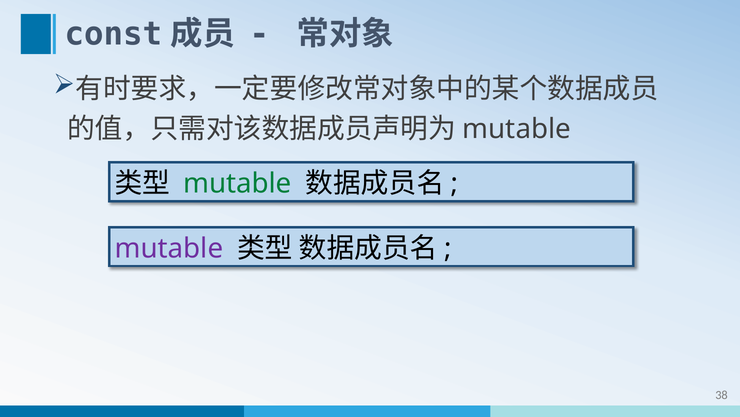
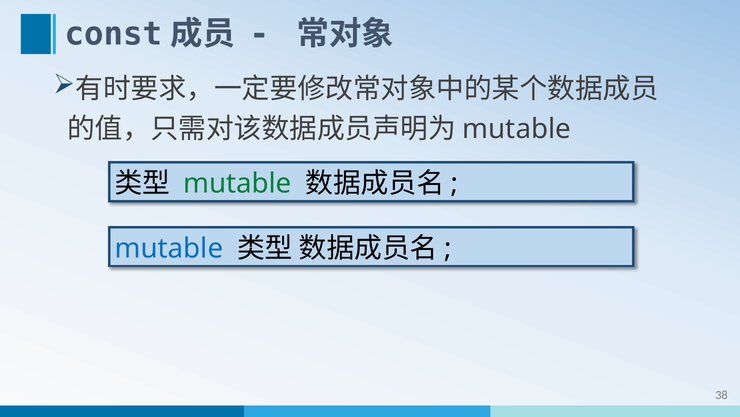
mutable at (169, 248) colour: purple -> blue
